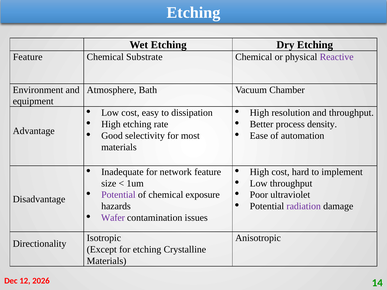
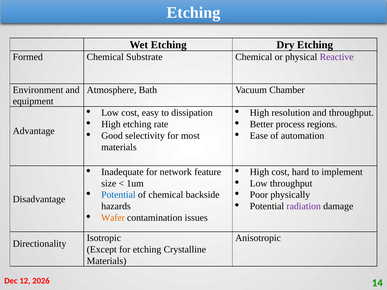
Feature at (28, 57): Feature -> Formed
density: density -> regions
Potential at (118, 195) colour: purple -> blue
exposure: exposure -> backside
ultraviolet: ultraviolet -> physically
Wafer colour: purple -> orange
